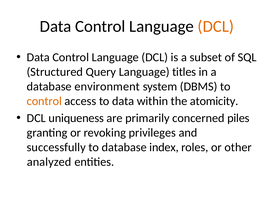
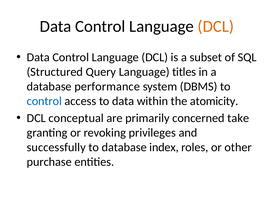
environment: environment -> performance
control at (44, 101) colour: orange -> blue
uniqueness: uniqueness -> conceptual
piles: piles -> take
analyzed: analyzed -> purchase
